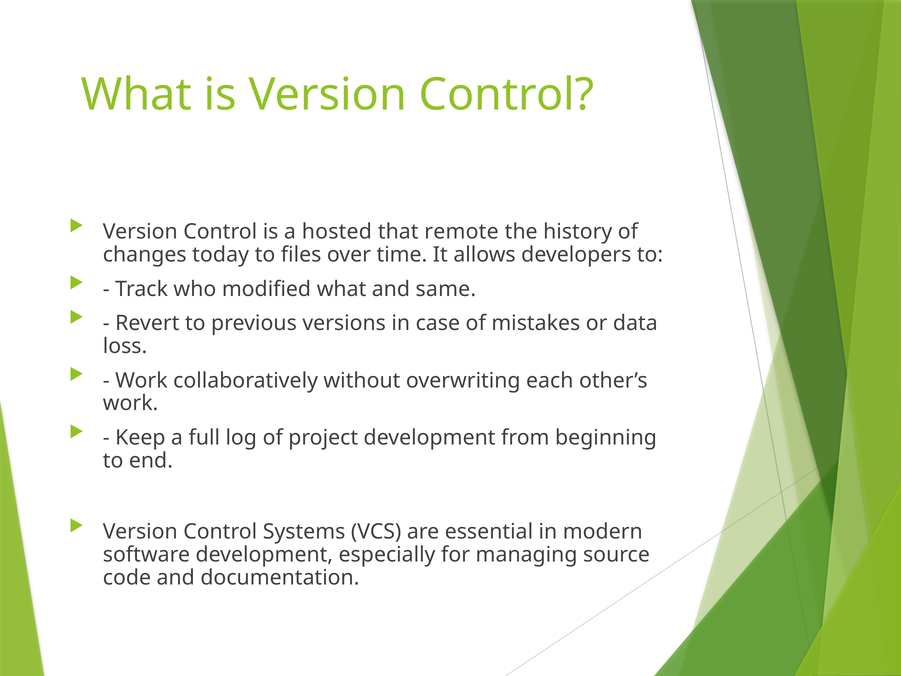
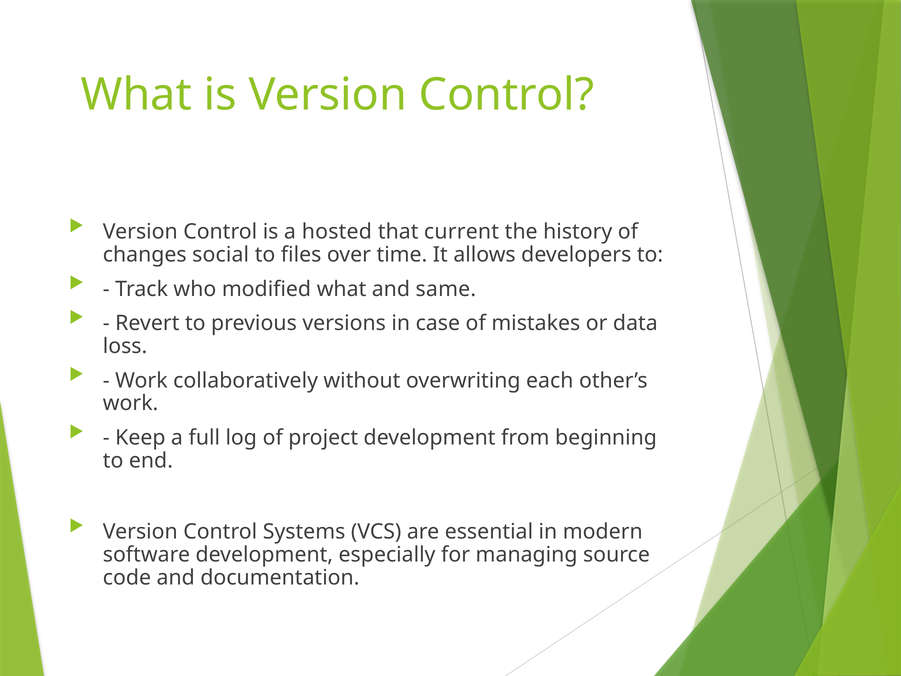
remote: remote -> current
today: today -> social
